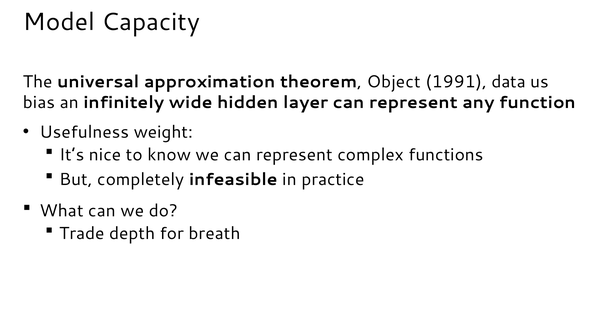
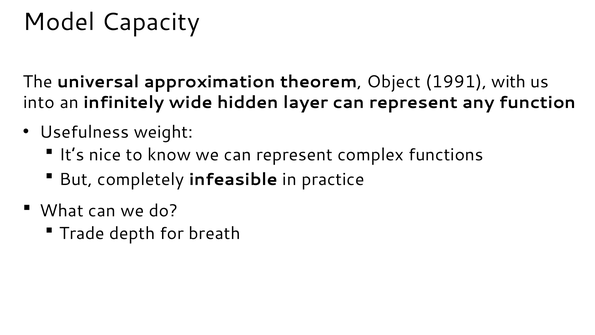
data: data -> with
bias: bias -> into
